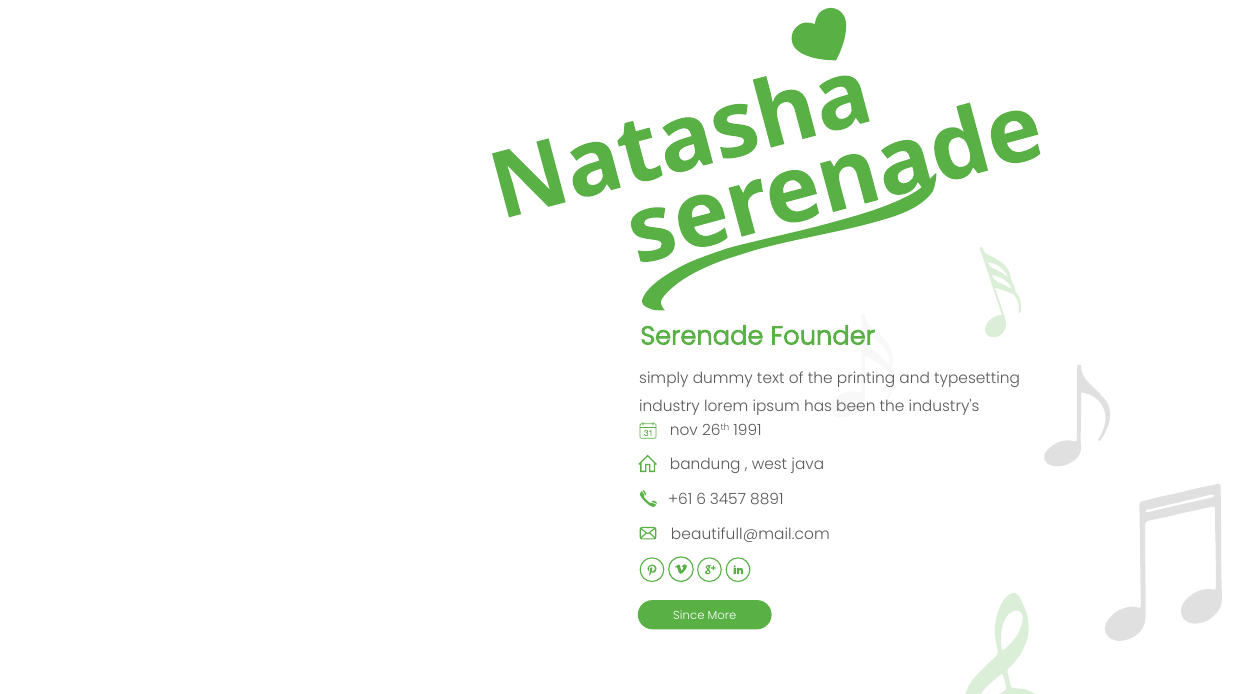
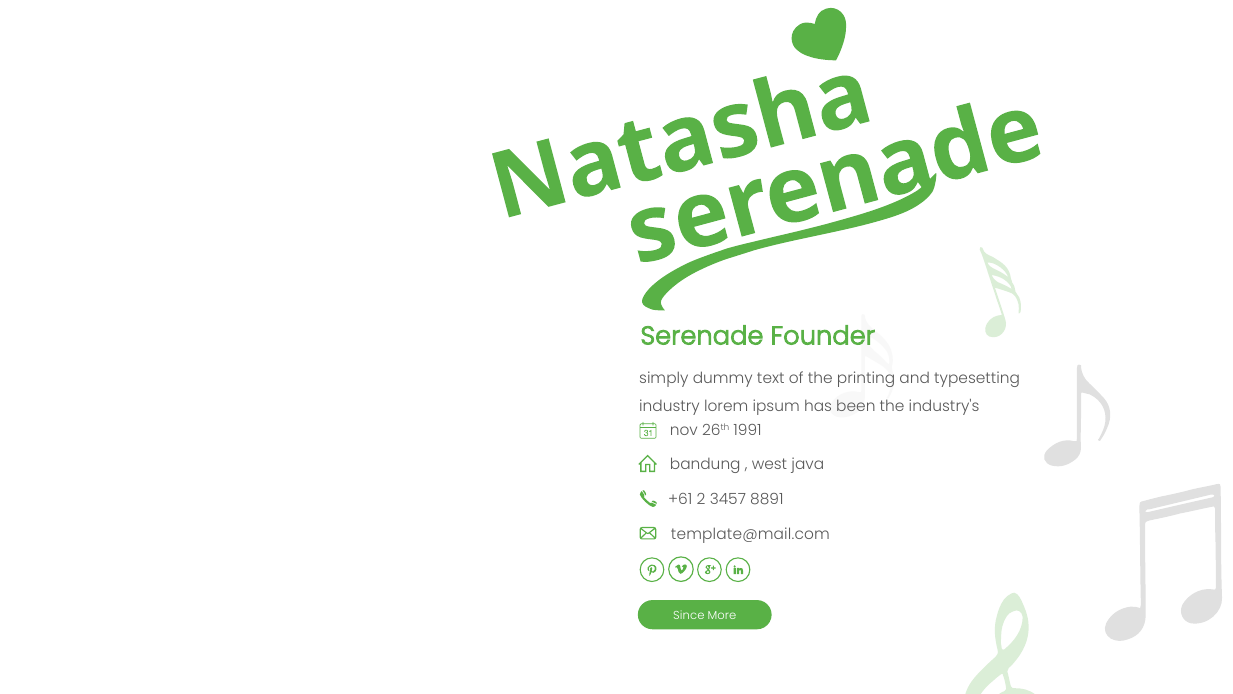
6: 6 -> 2
beautifull@mail.com: beautifull@mail.com -> template@mail.com
